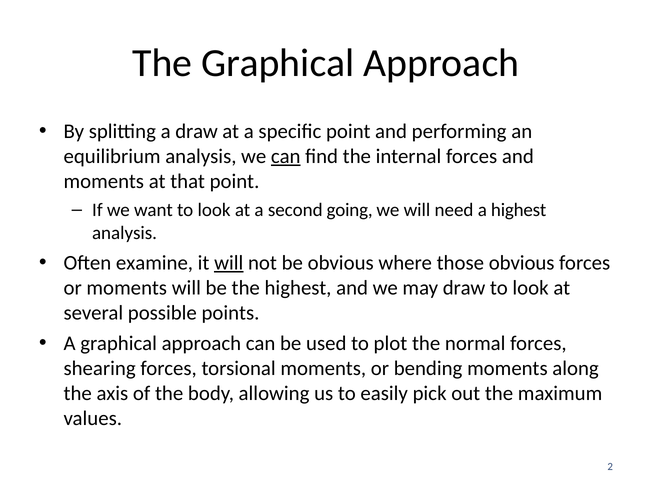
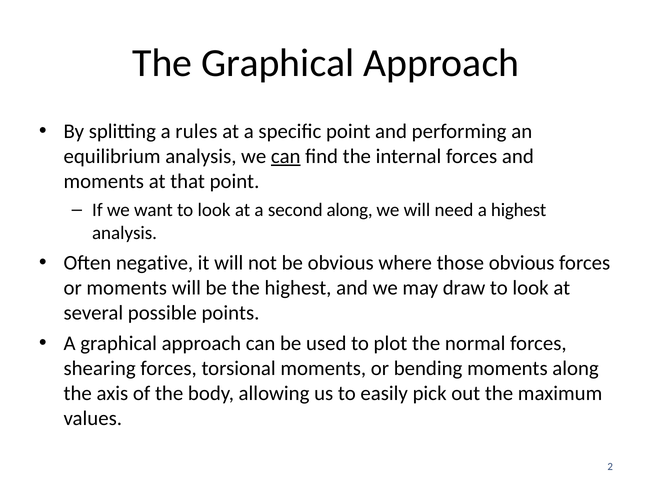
a draw: draw -> rules
second going: going -> along
examine: examine -> negative
will at (229, 263) underline: present -> none
